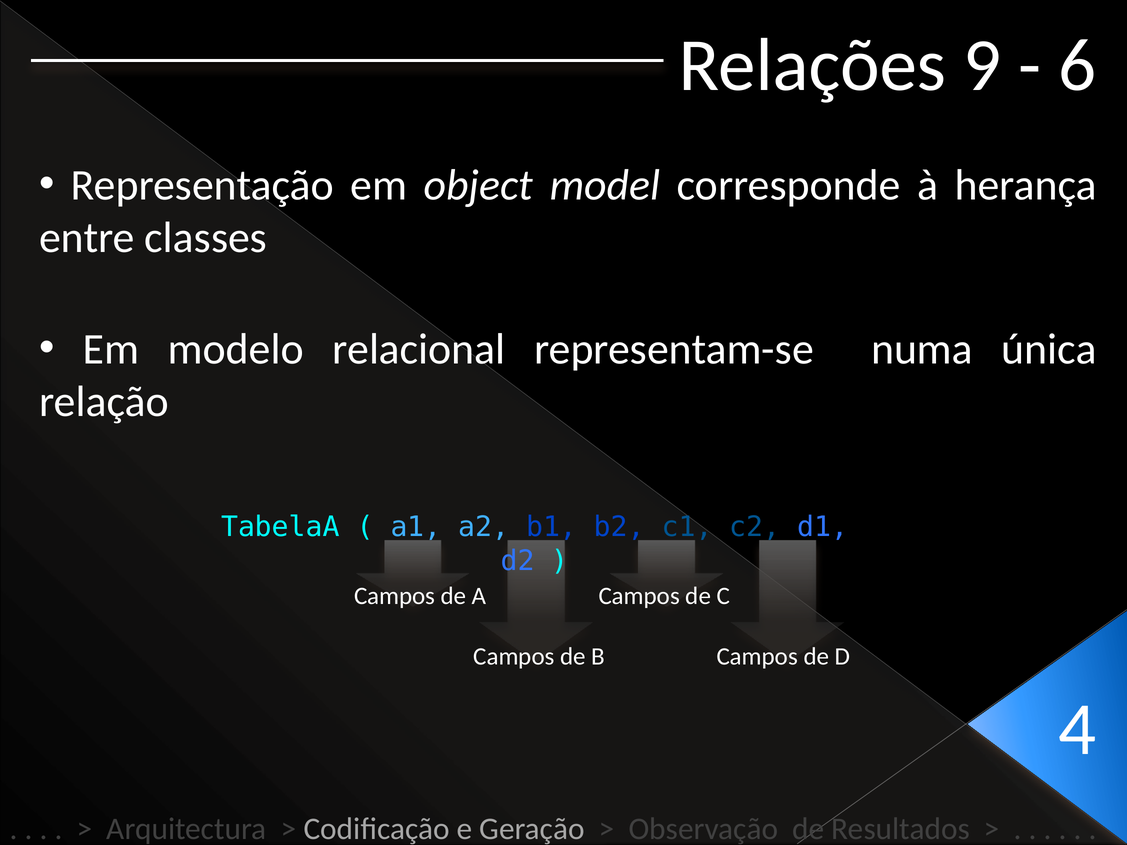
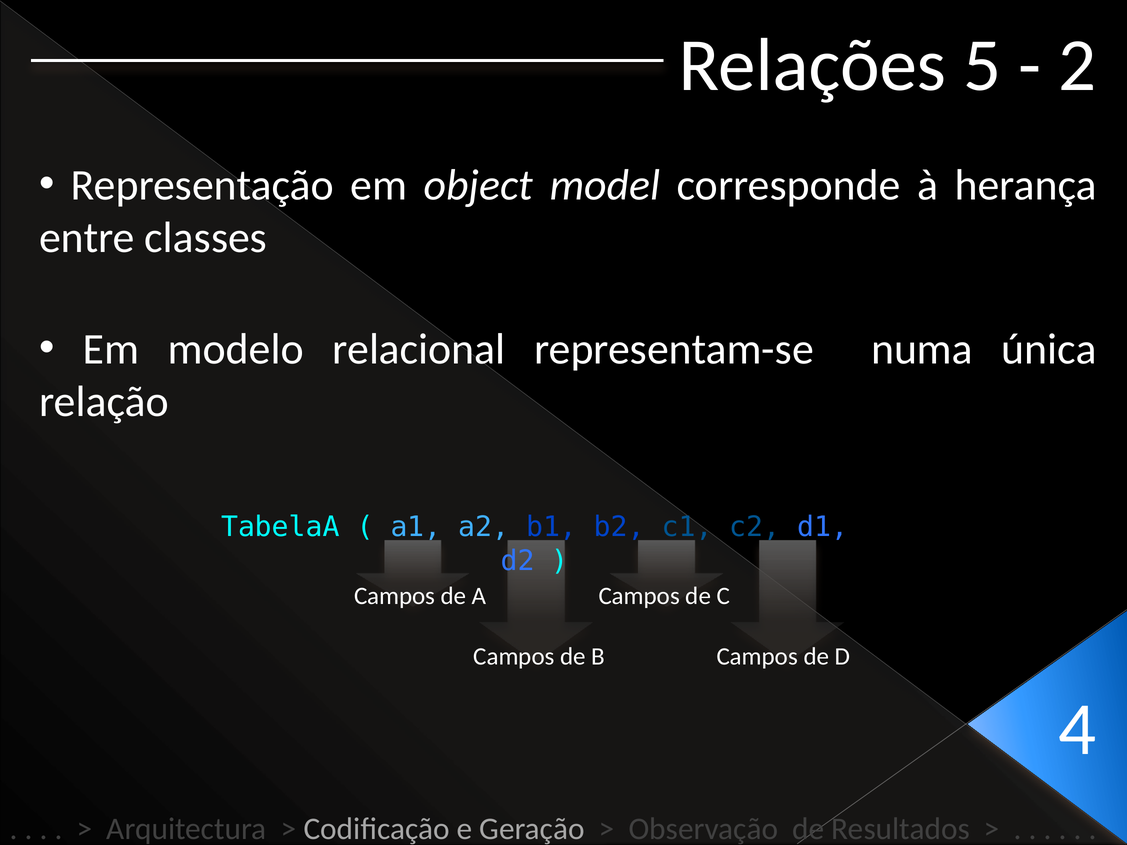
9: 9 -> 5
6: 6 -> 2
